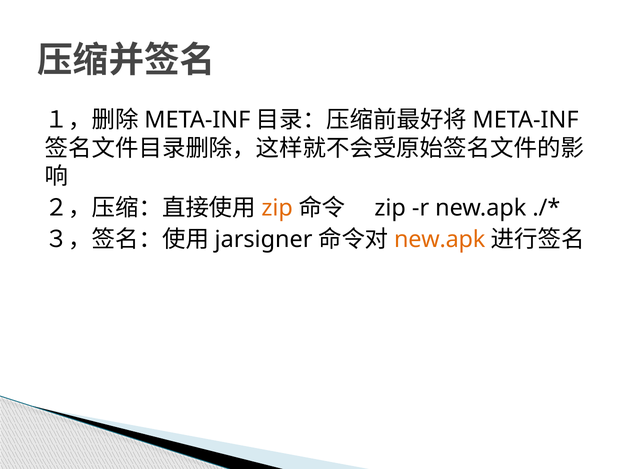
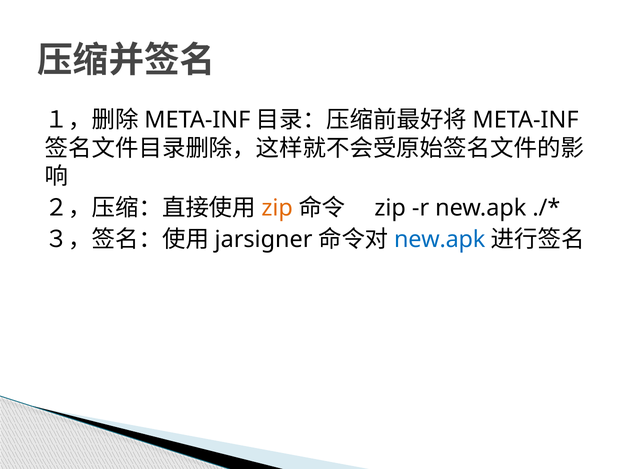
new.apk at (440, 240) colour: orange -> blue
